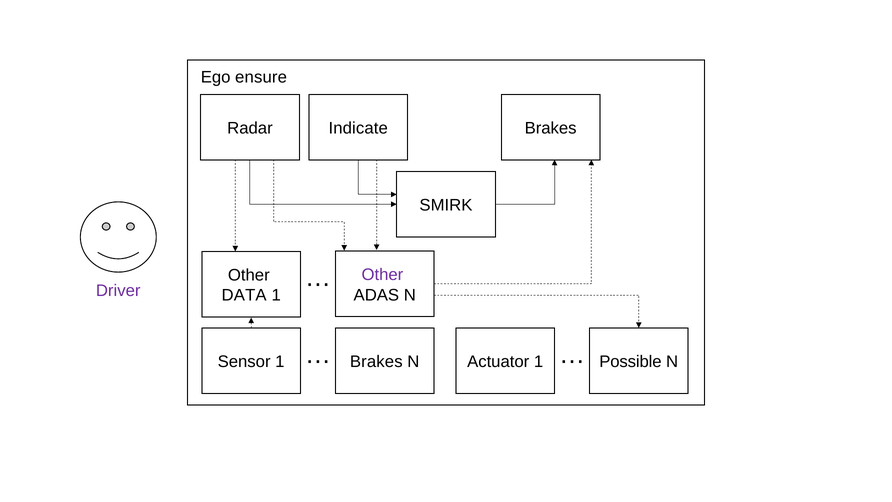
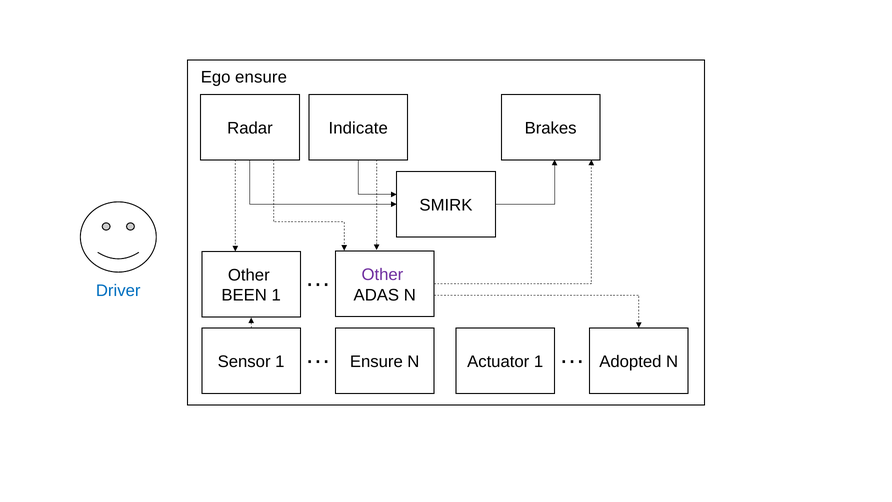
Driver colour: purple -> blue
DATA: DATA -> BEEN
Possible: Possible -> Adopted
1 Brakes: Brakes -> Ensure
